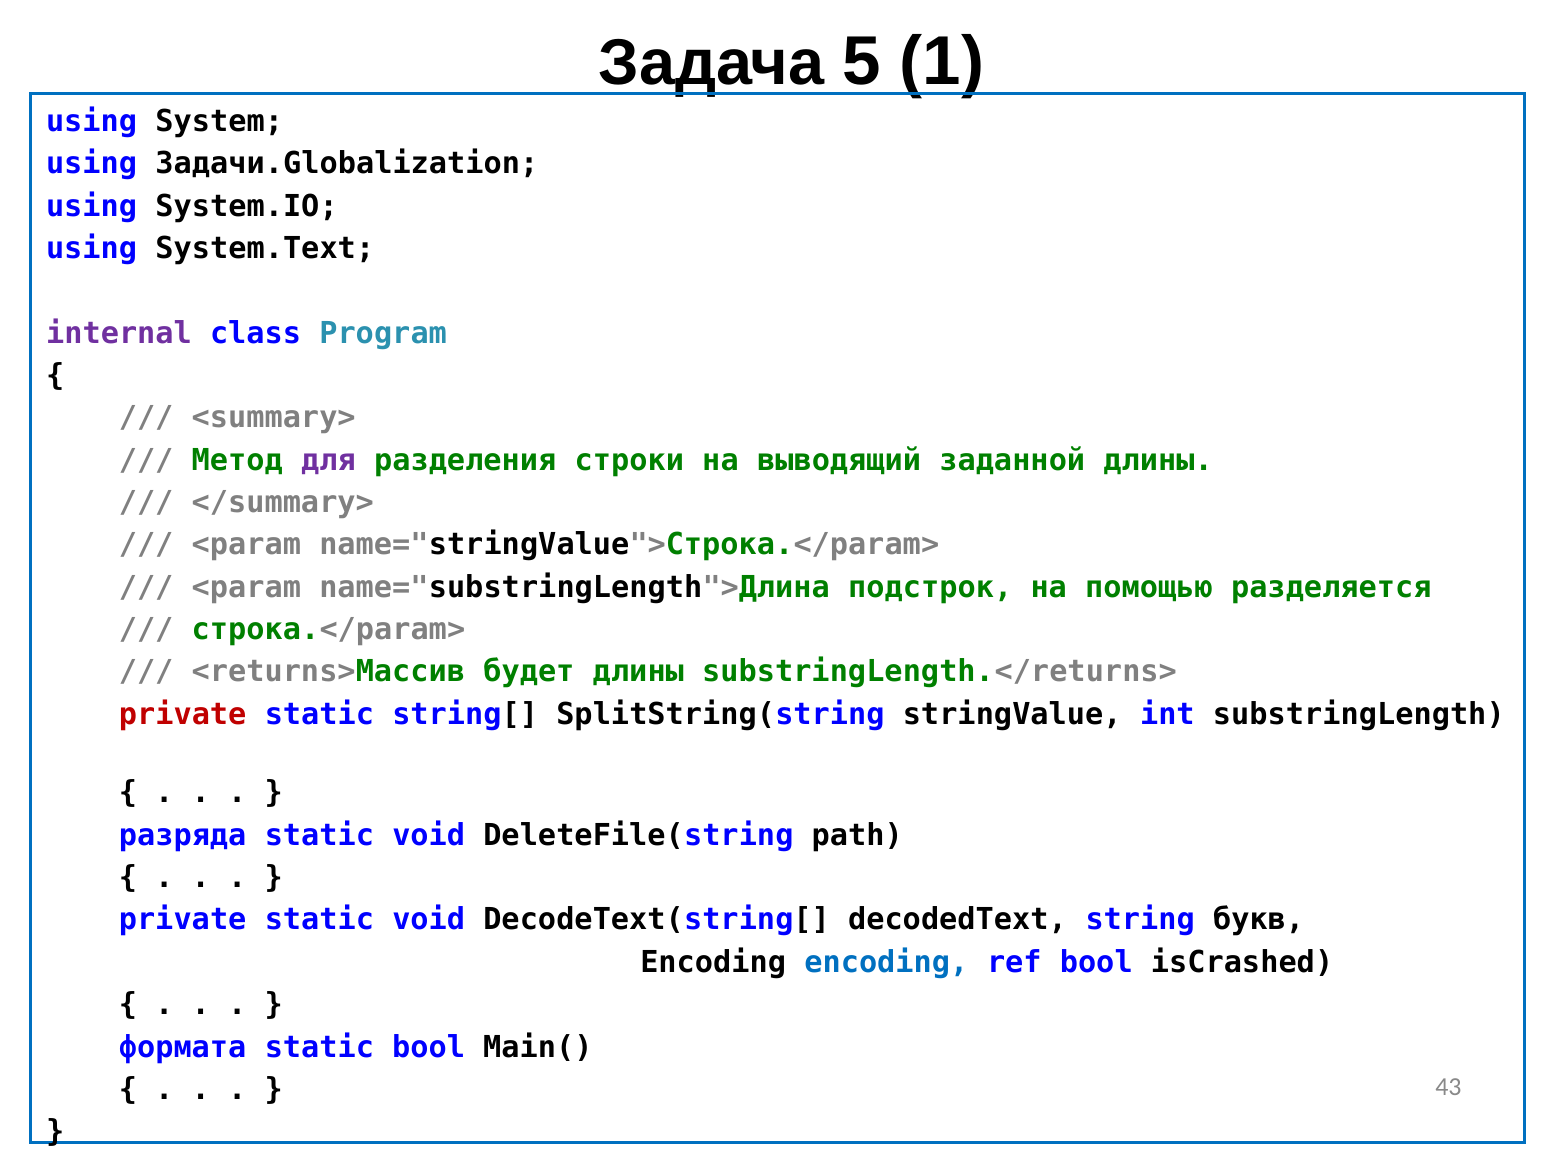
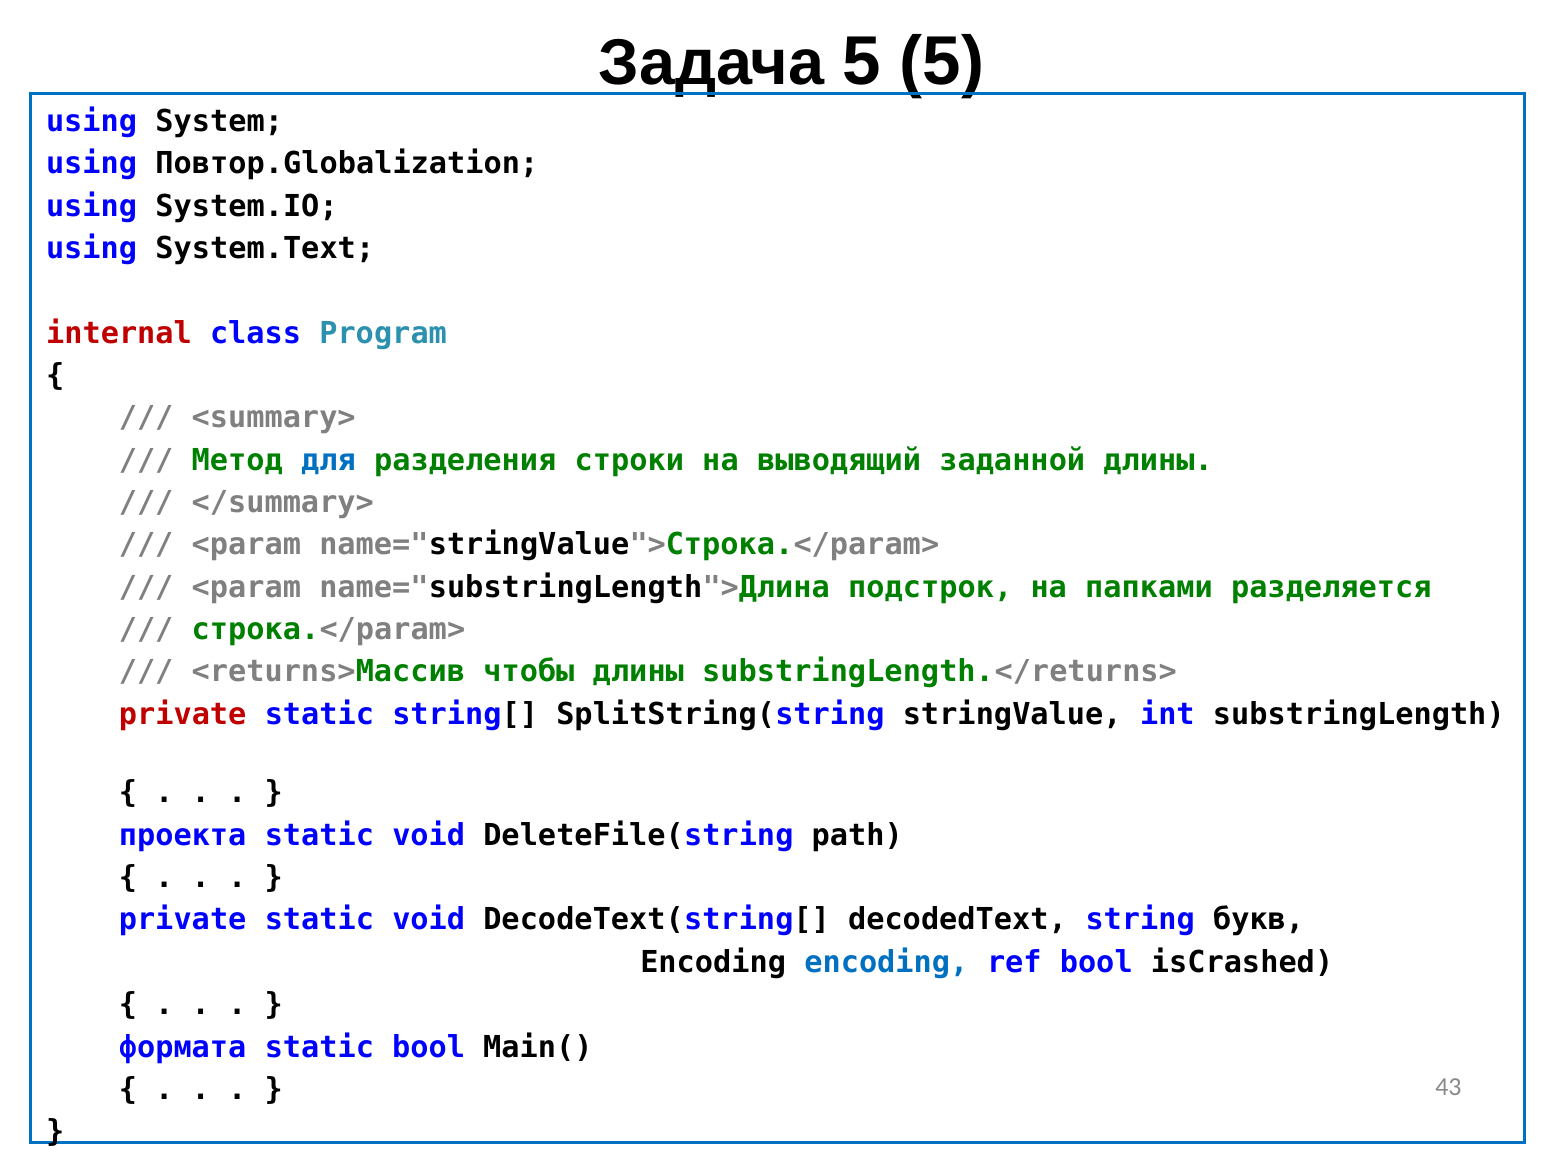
5 1: 1 -> 5
Задачи.Globalization: Задачи.Globalization -> Повтор.Globalization
internal colour: purple -> red
для colour: purple -> blue
помощью: помощью -> папками
будет: будет -> чтобы
разряда: разряда -> проекта
